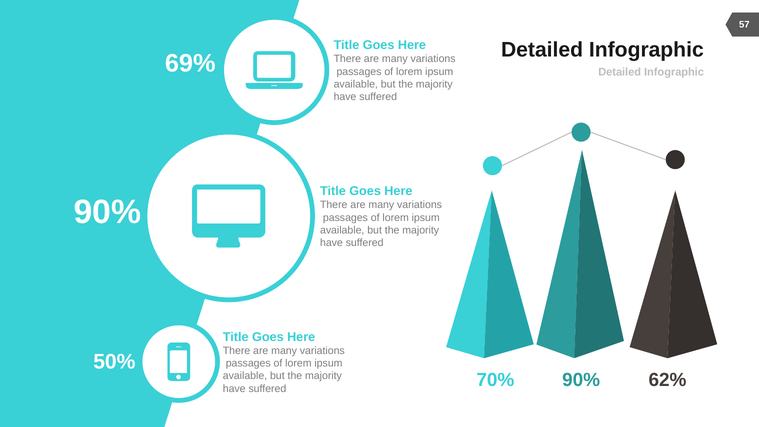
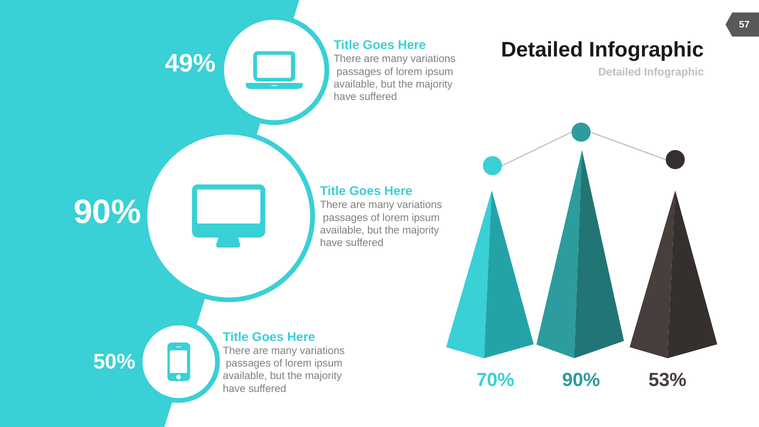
69%: 69% -> 49%
62%: 62% -> 53%
